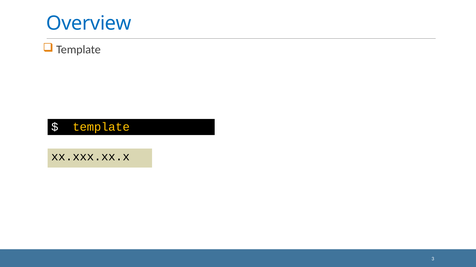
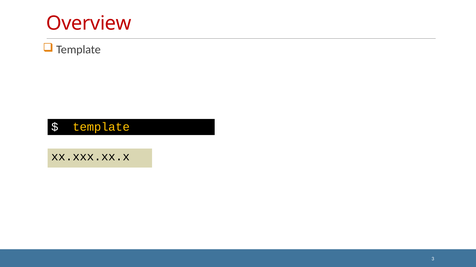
Overview colour: blue -> red
